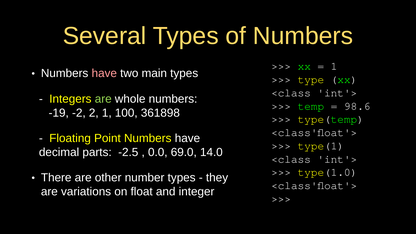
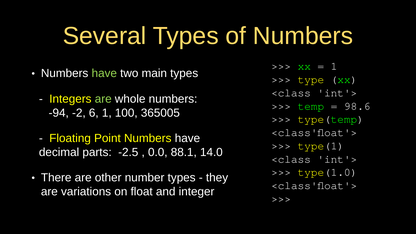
have at (104, 73) colour: pink -> light green
-19: -19 -> -94
2: 2 -> 6
361898: 361898 -> 365005
69.0: 69.0 -> 88.1
